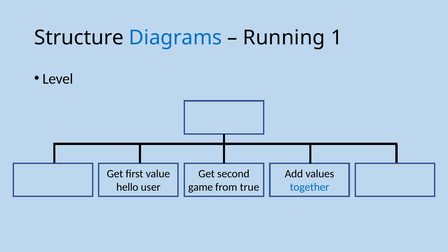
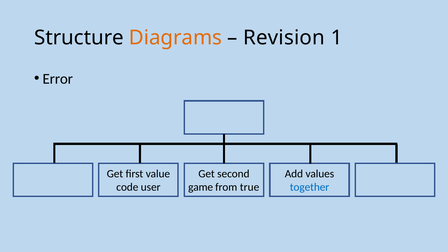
Diagrams colour: blue -> orange
Running: Running -> Revision
Level: Level -> Error
hello: hello -> code
